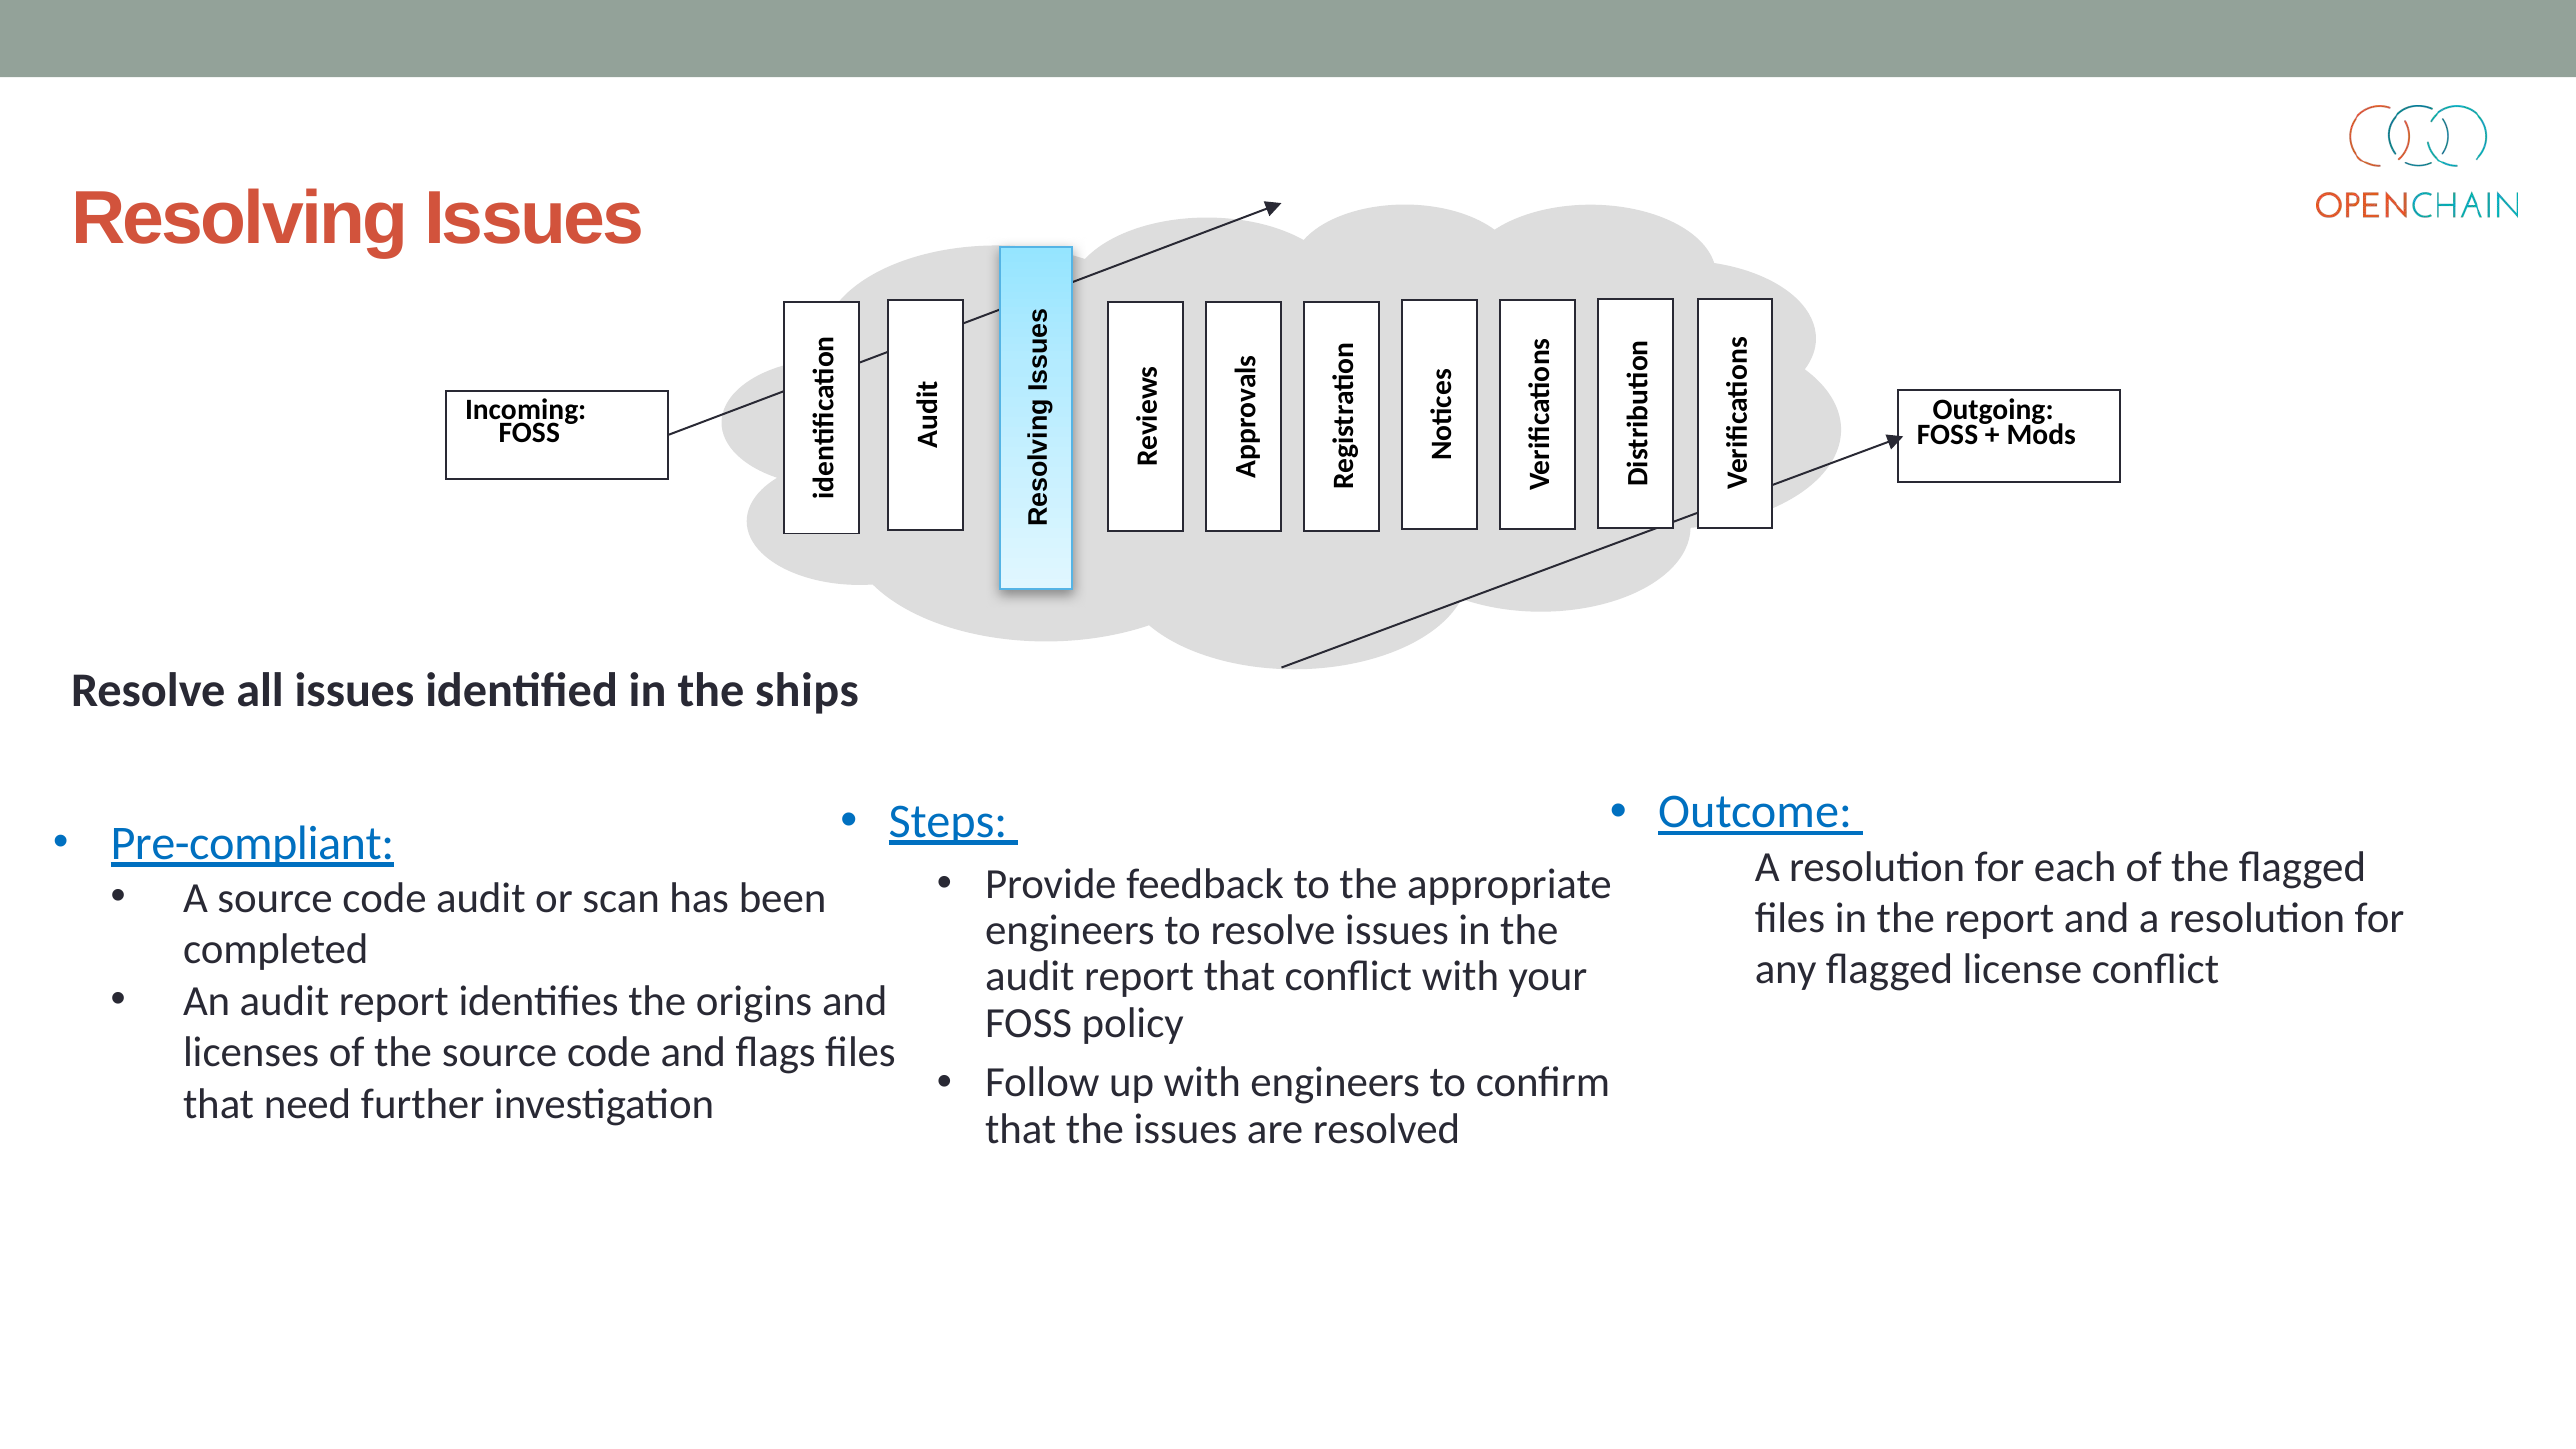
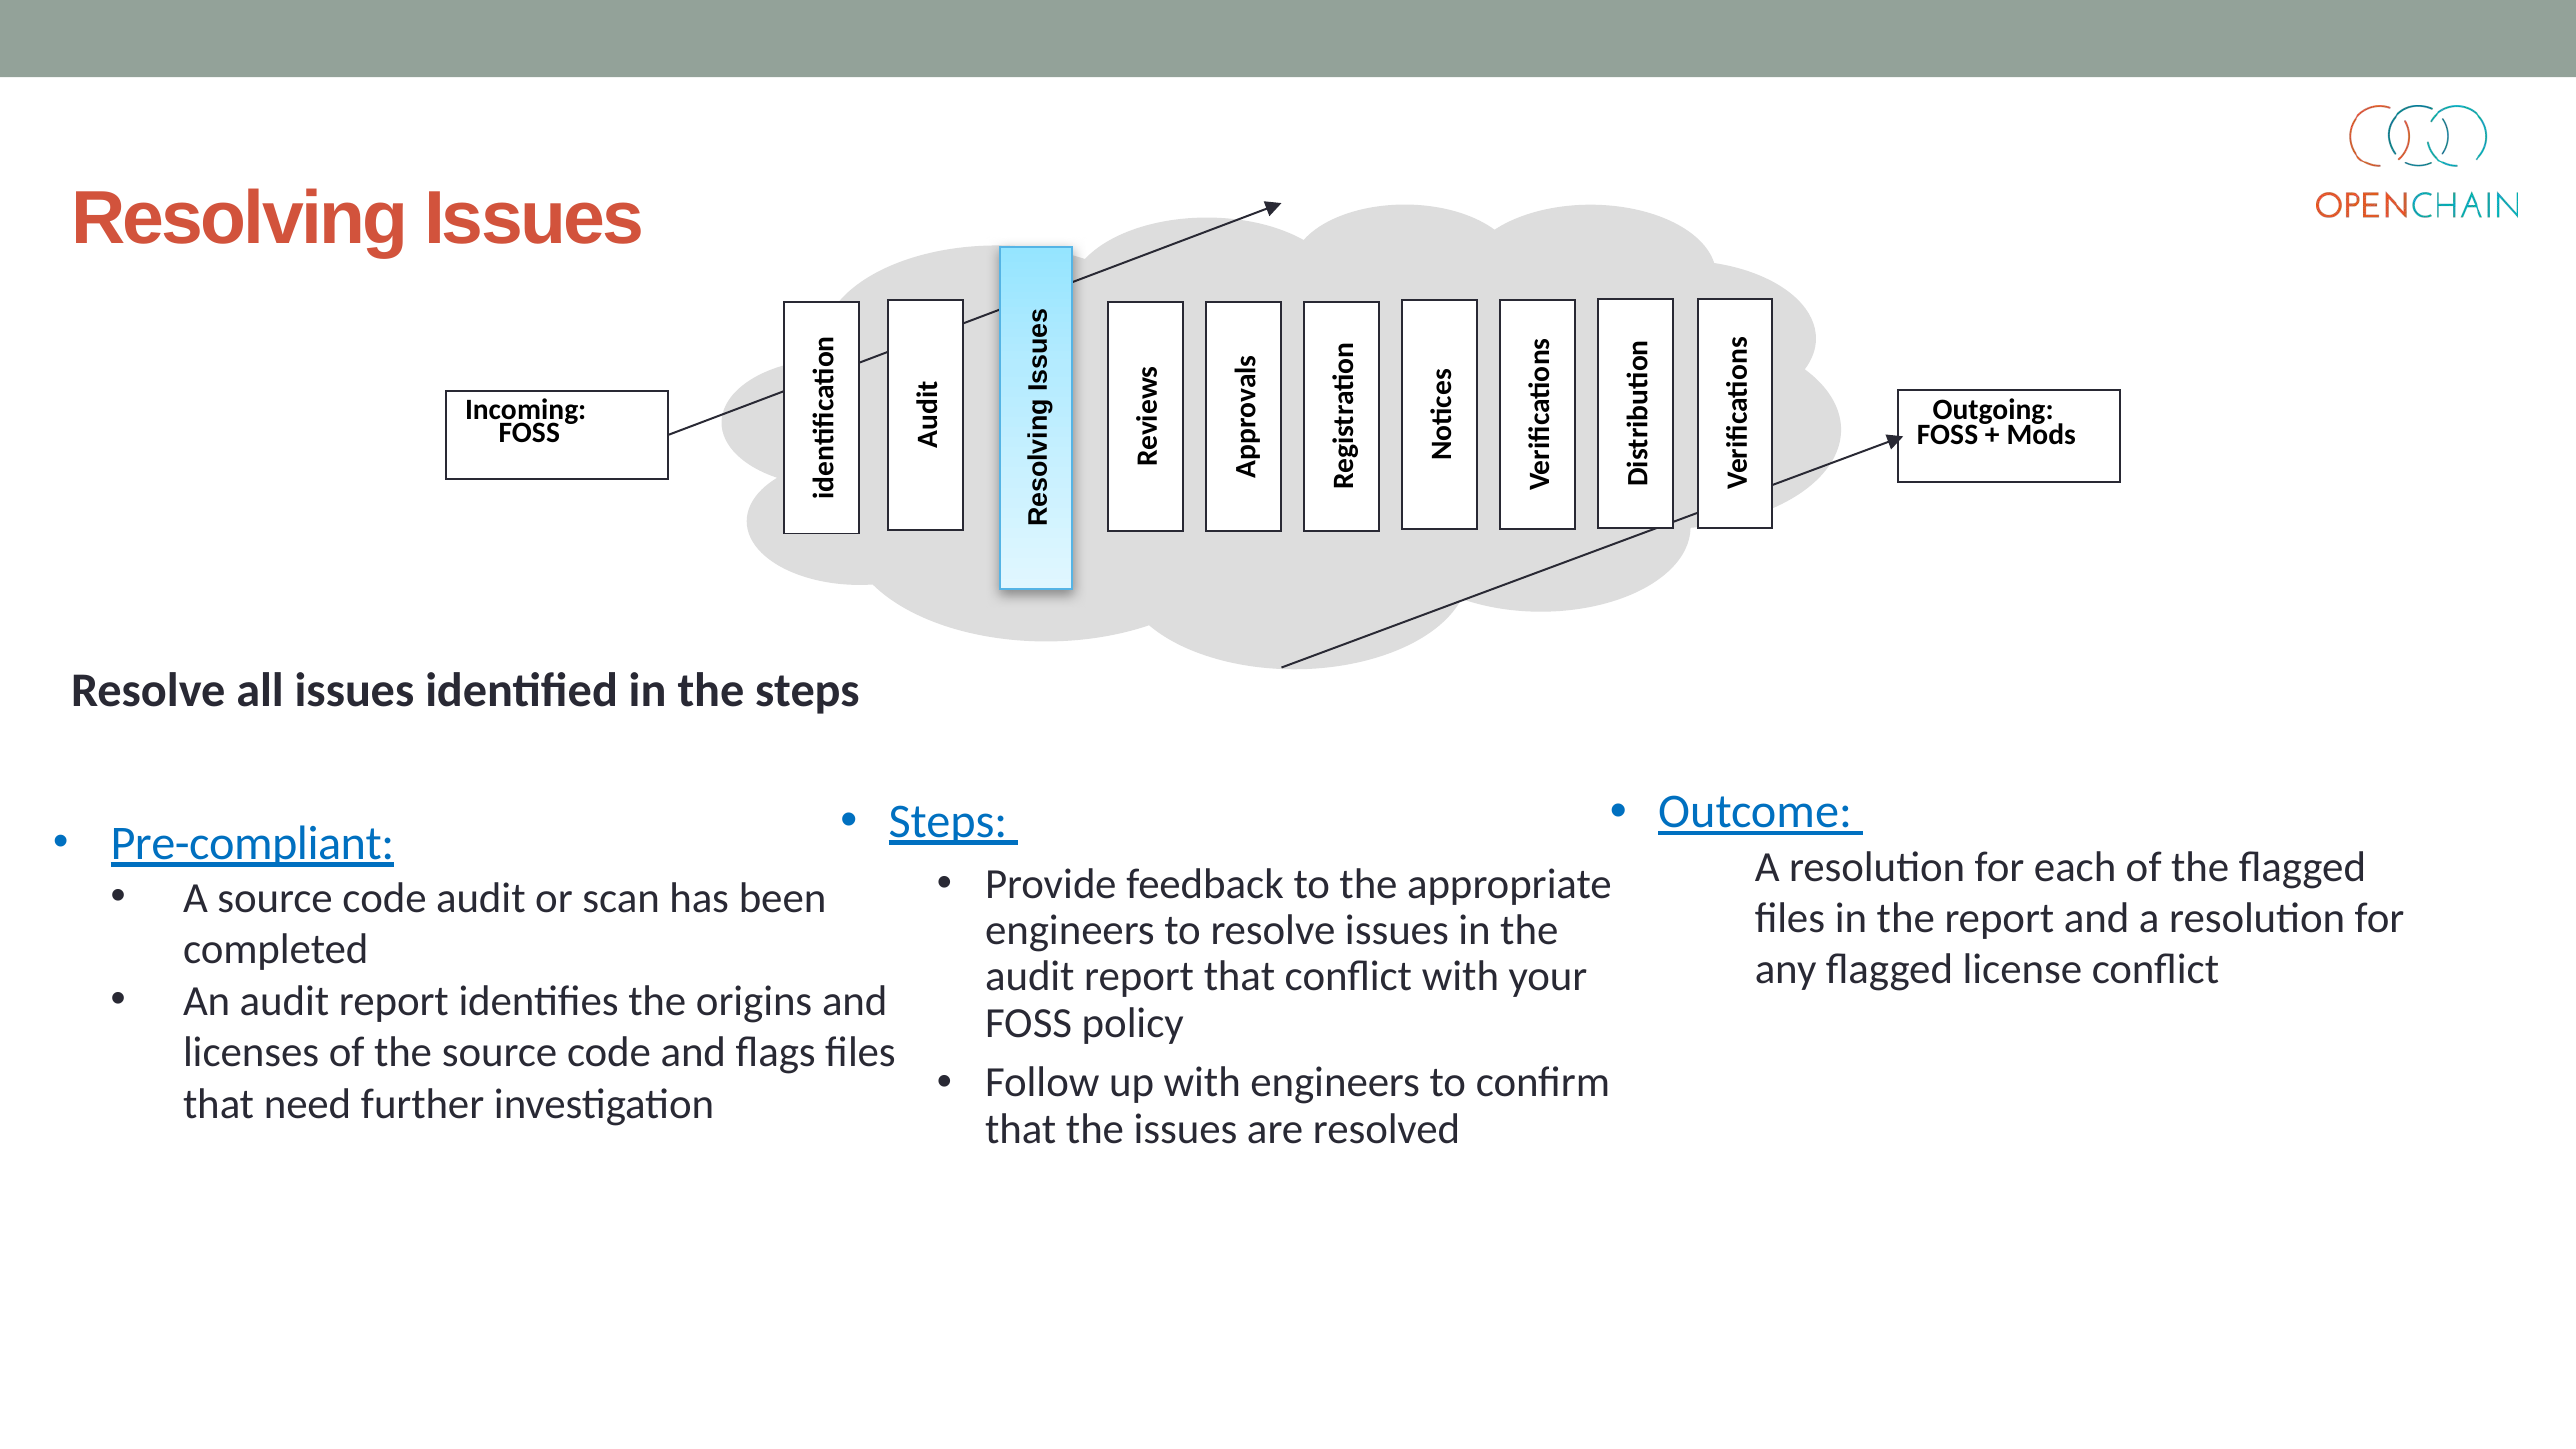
the ships: ships -> steps
